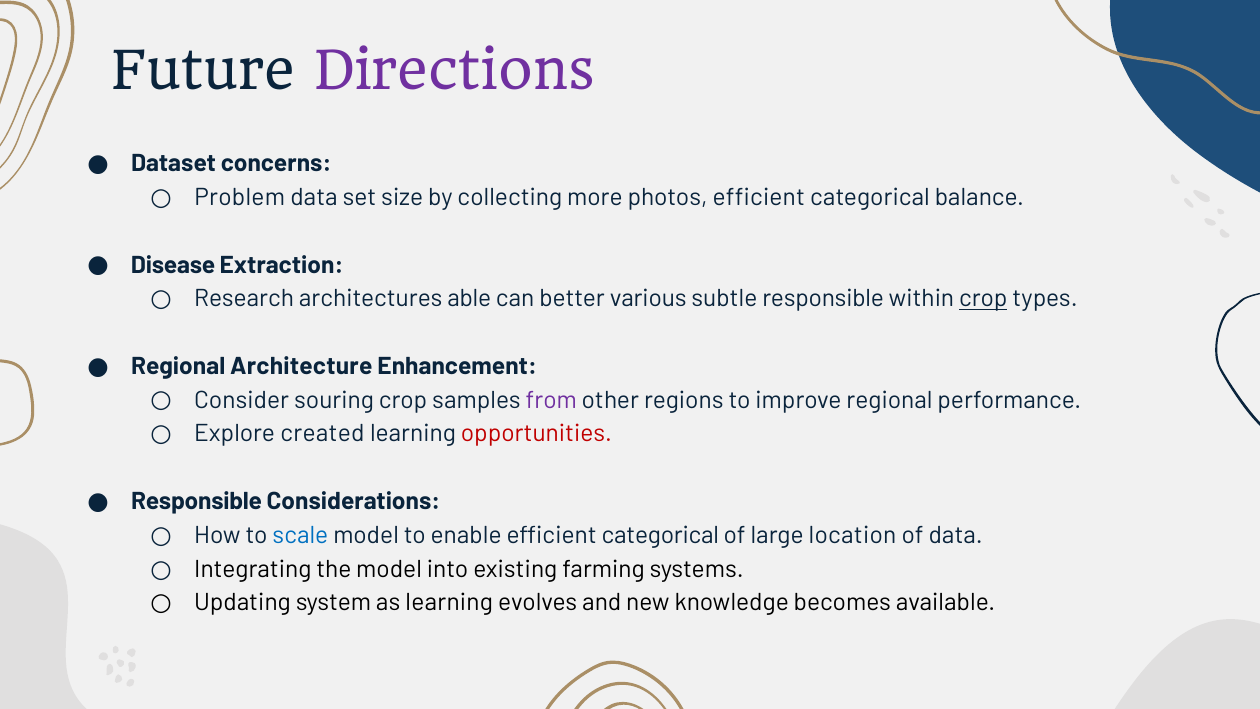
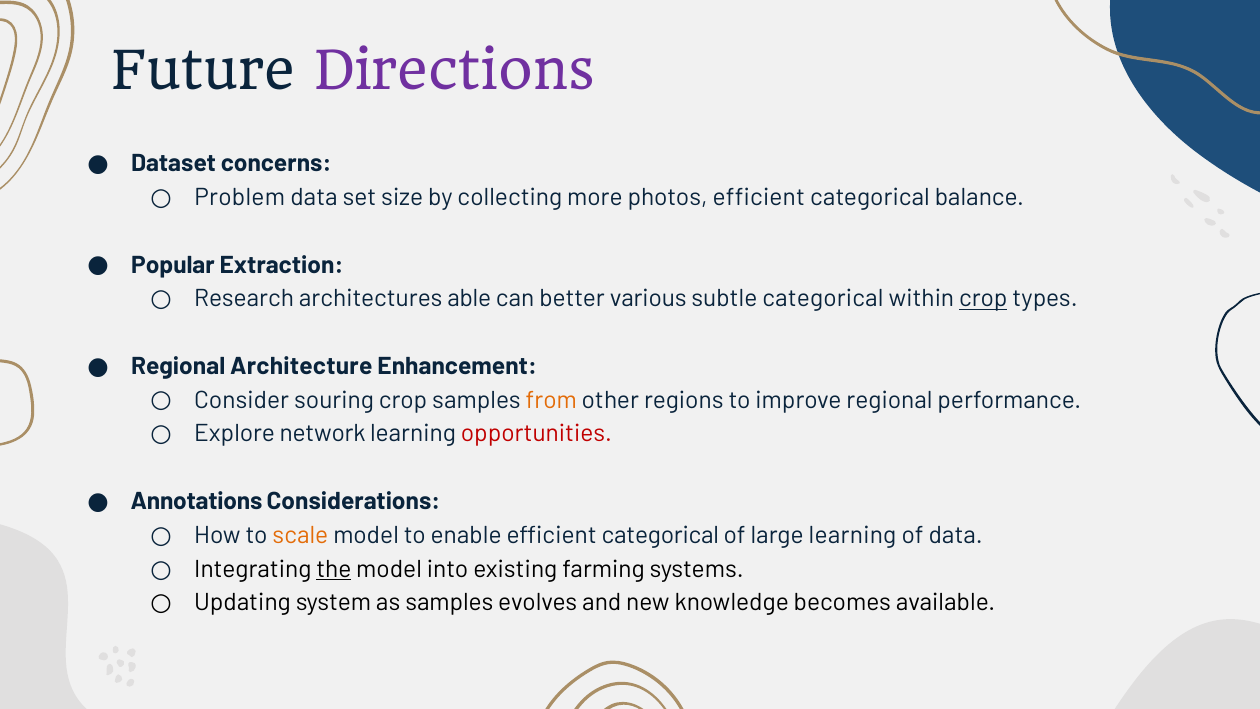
Disease: Disease -> Popular
subtle responsible: responsible -> categorical
from colour: purple -> orange
created: created -> network
Responsible at (197, 501): Responsible -> Annotations
scale colour: blue -> orange
large location: location -> learning
the underline: none -> present
as learning: learning -> samples
